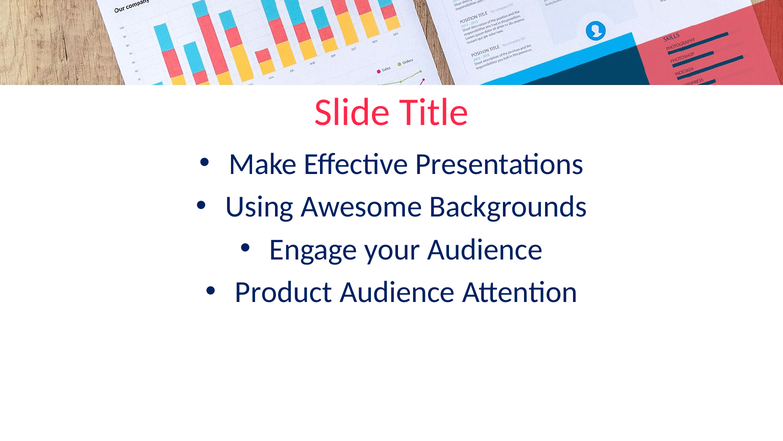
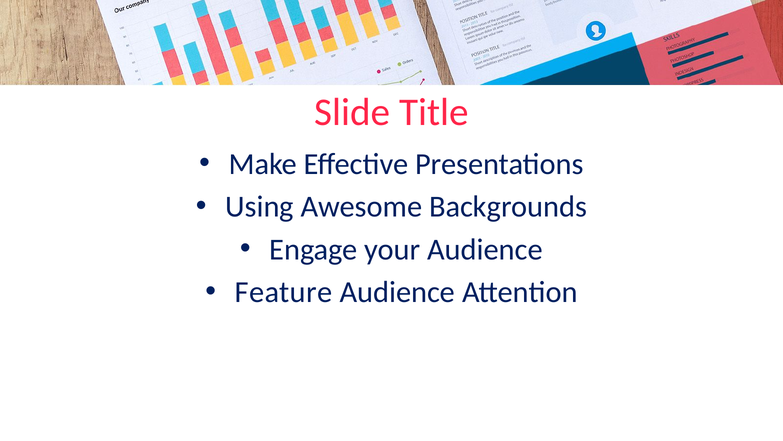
Product: Product -> Feature
